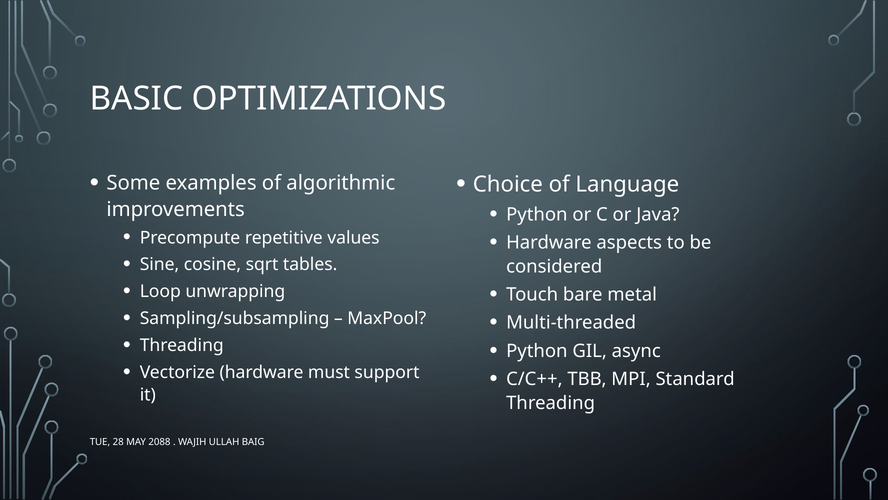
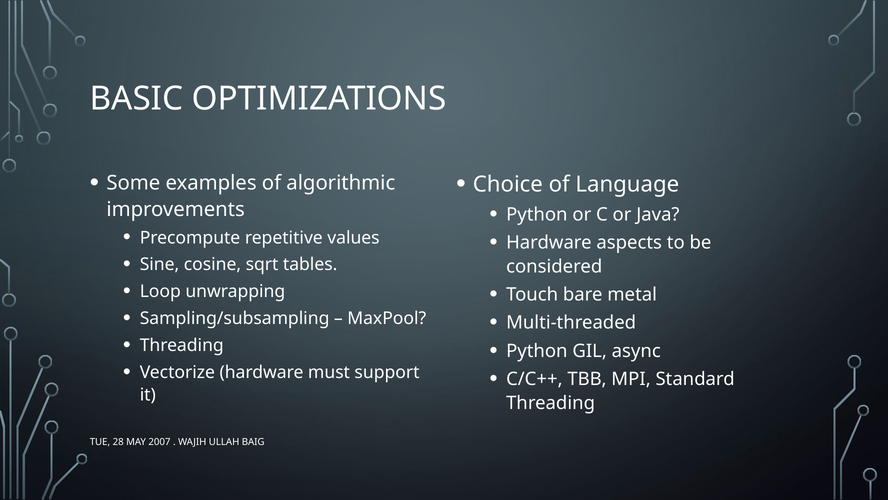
2088: 2088 -> 2007
